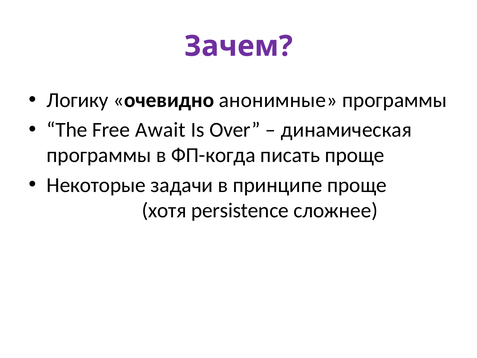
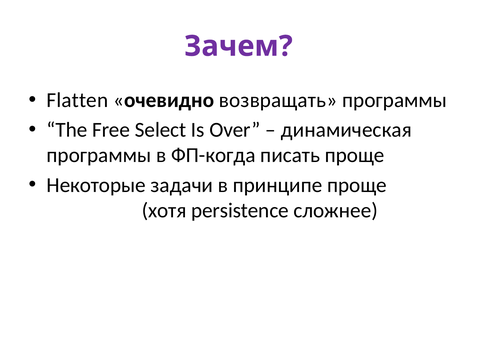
Логику: Логику -> Flatten
анонимные: анонимные -> возвращать
Await: Await -> Select
